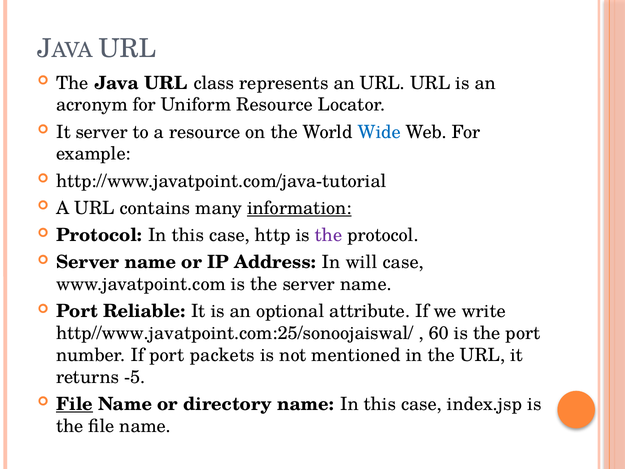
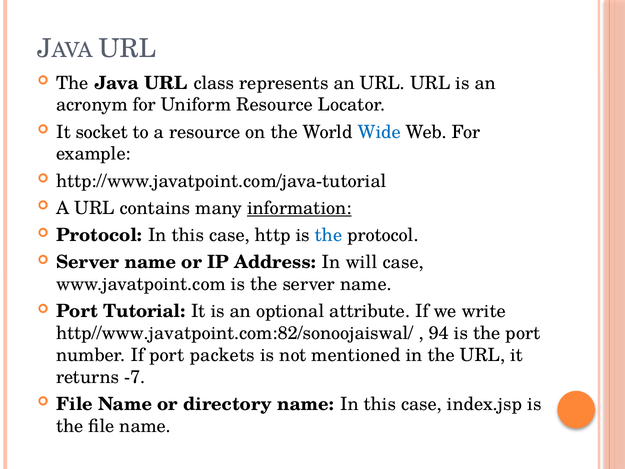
It server: server -> socket
the at (329, 235) colour: purple -> blue
Reliable: Reliable -> Tutorial
http//www.javatpoint.com:25/sonoojaiswal/: http//www.javatpoint.com:25/sonoojaiswal/ -> http//www.javatpoint.com:82/sonoojaiswal/
60: 60 -> 94
-5: -5 -> -7
File at (75, 404) underline: present -> none
